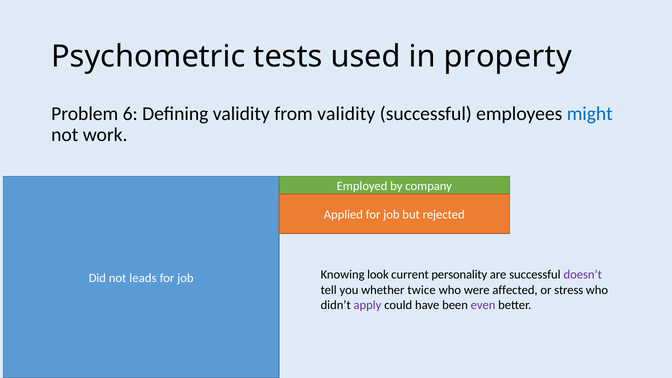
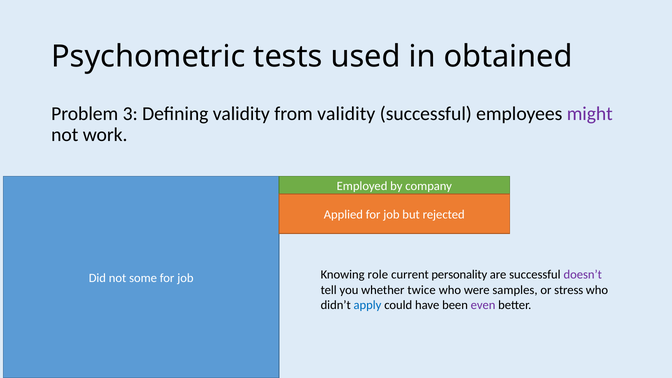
property: property -> obtained
6: 6 -> 3
might colour: blue -> purple
look: look -> role
leads: leads -> some
affected: affected -> samples
apply colour: purple -> blue
